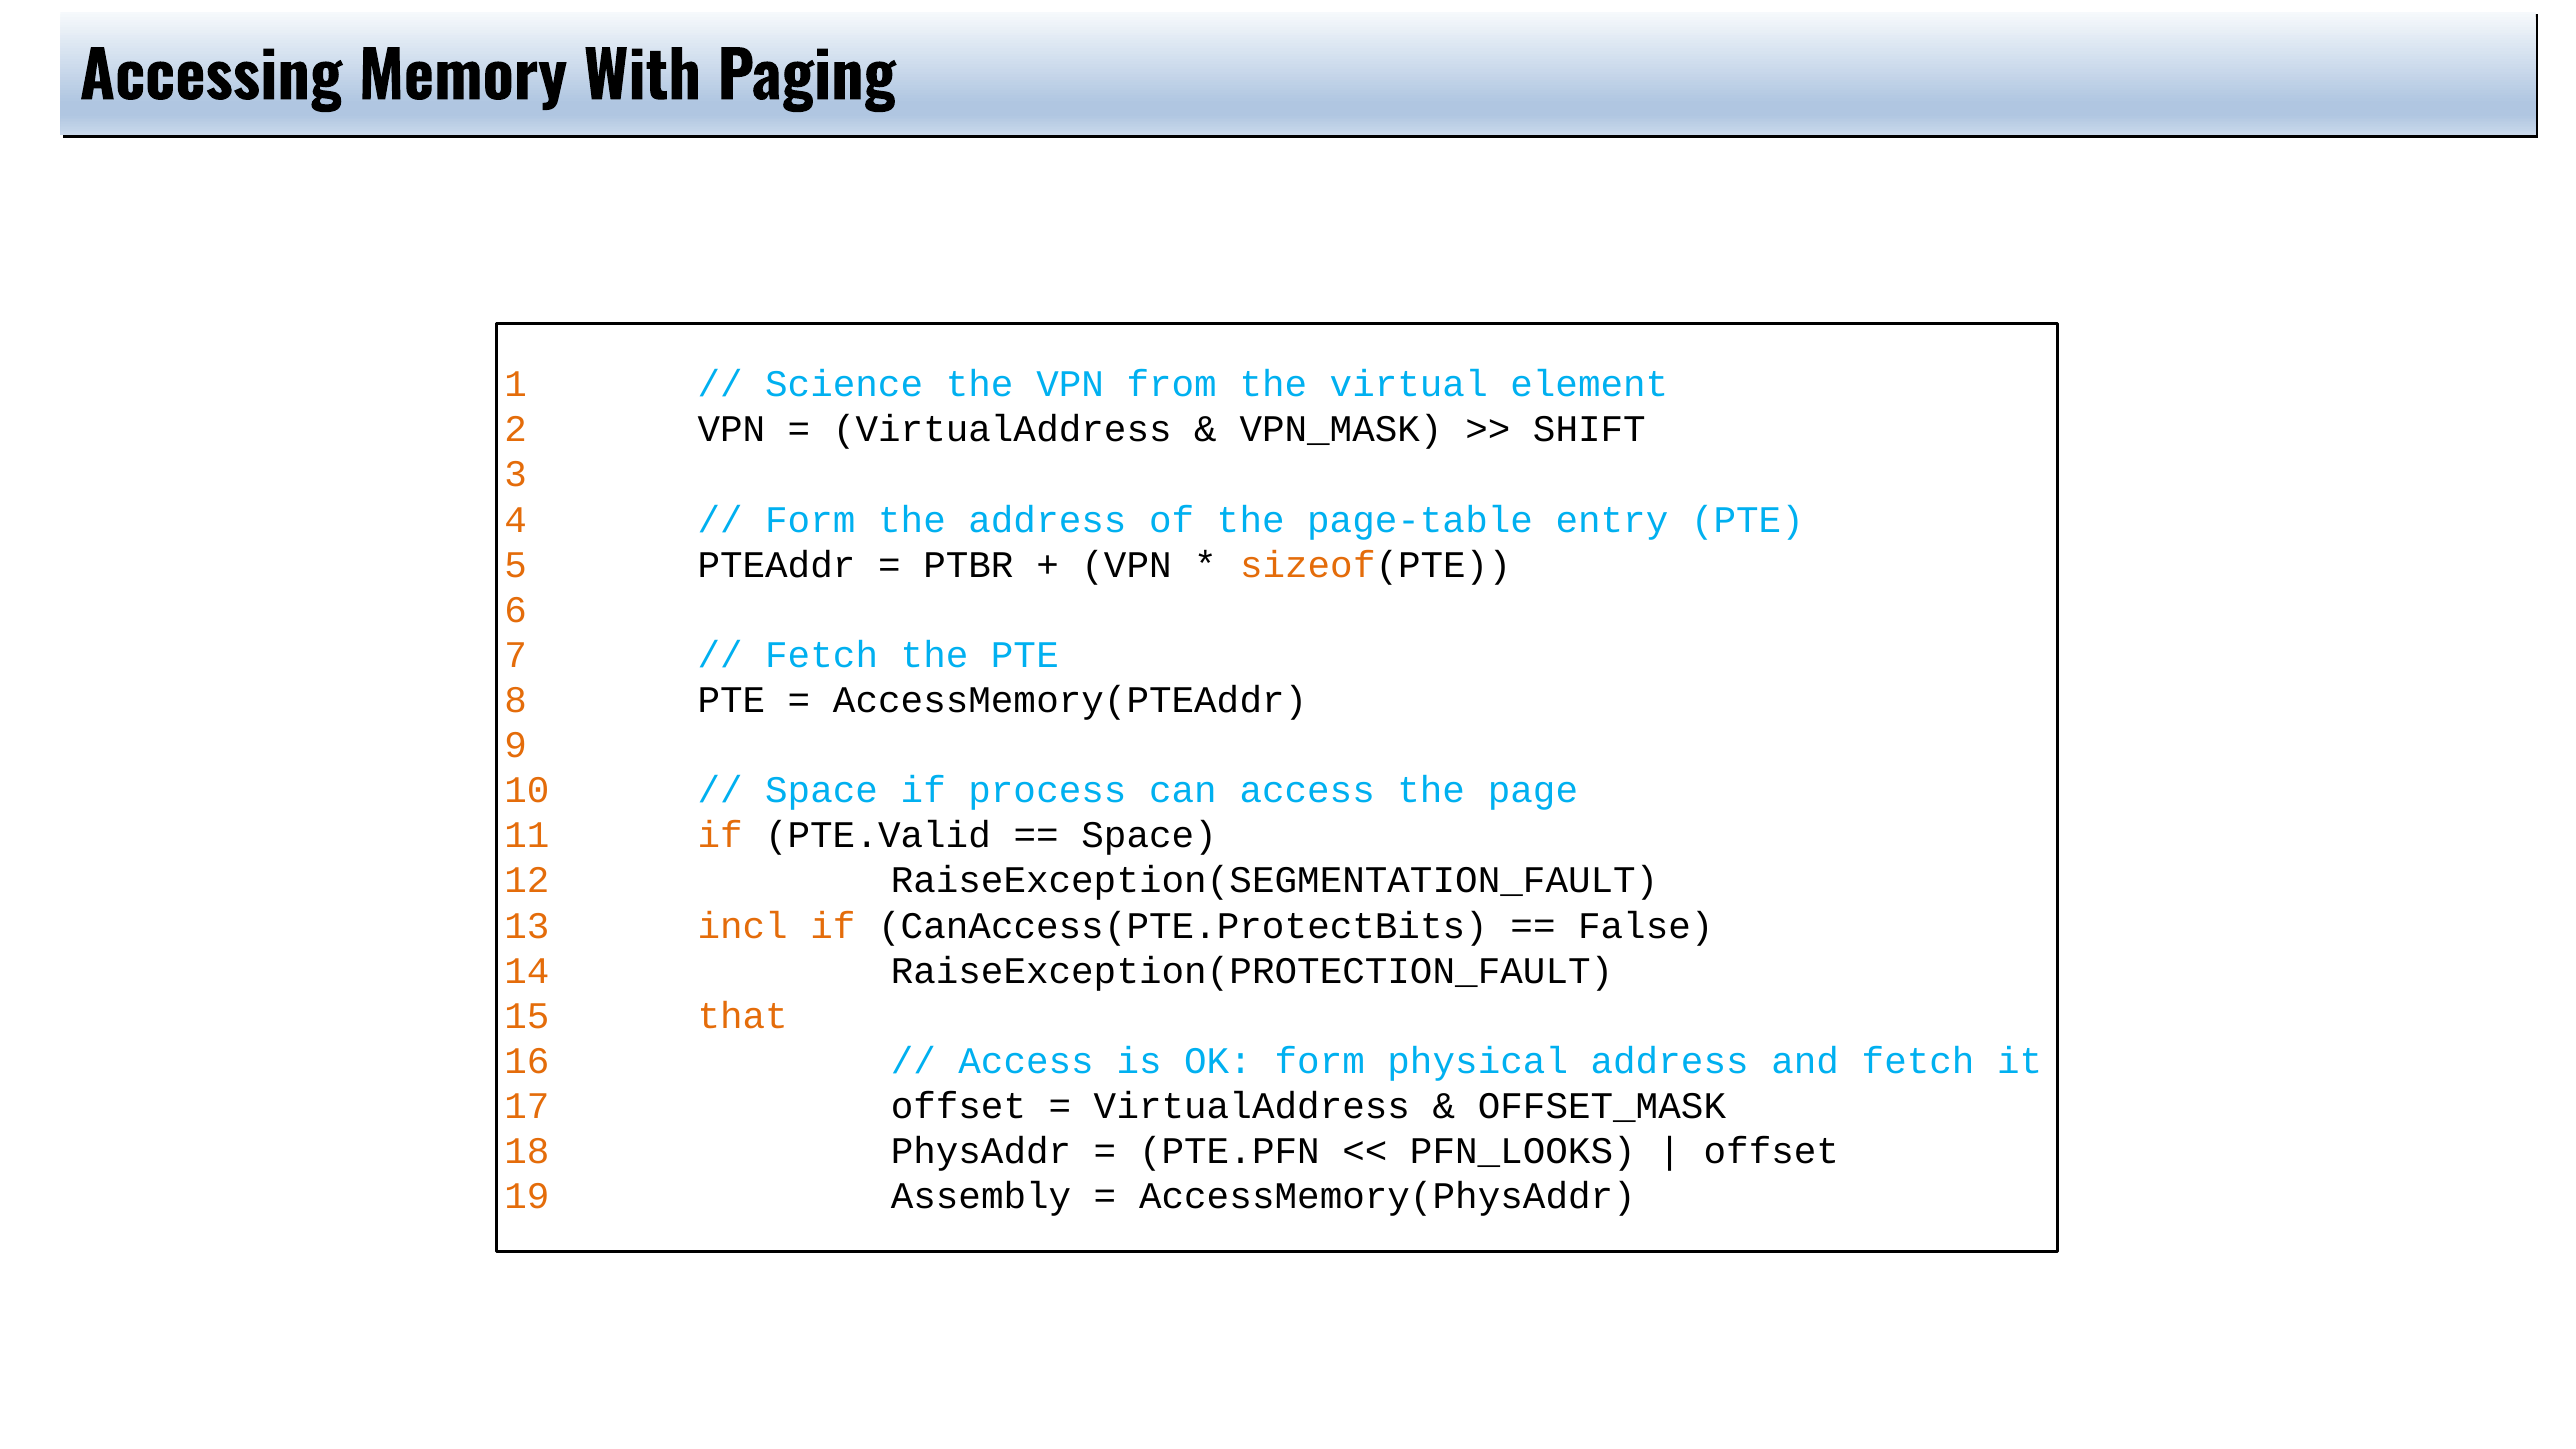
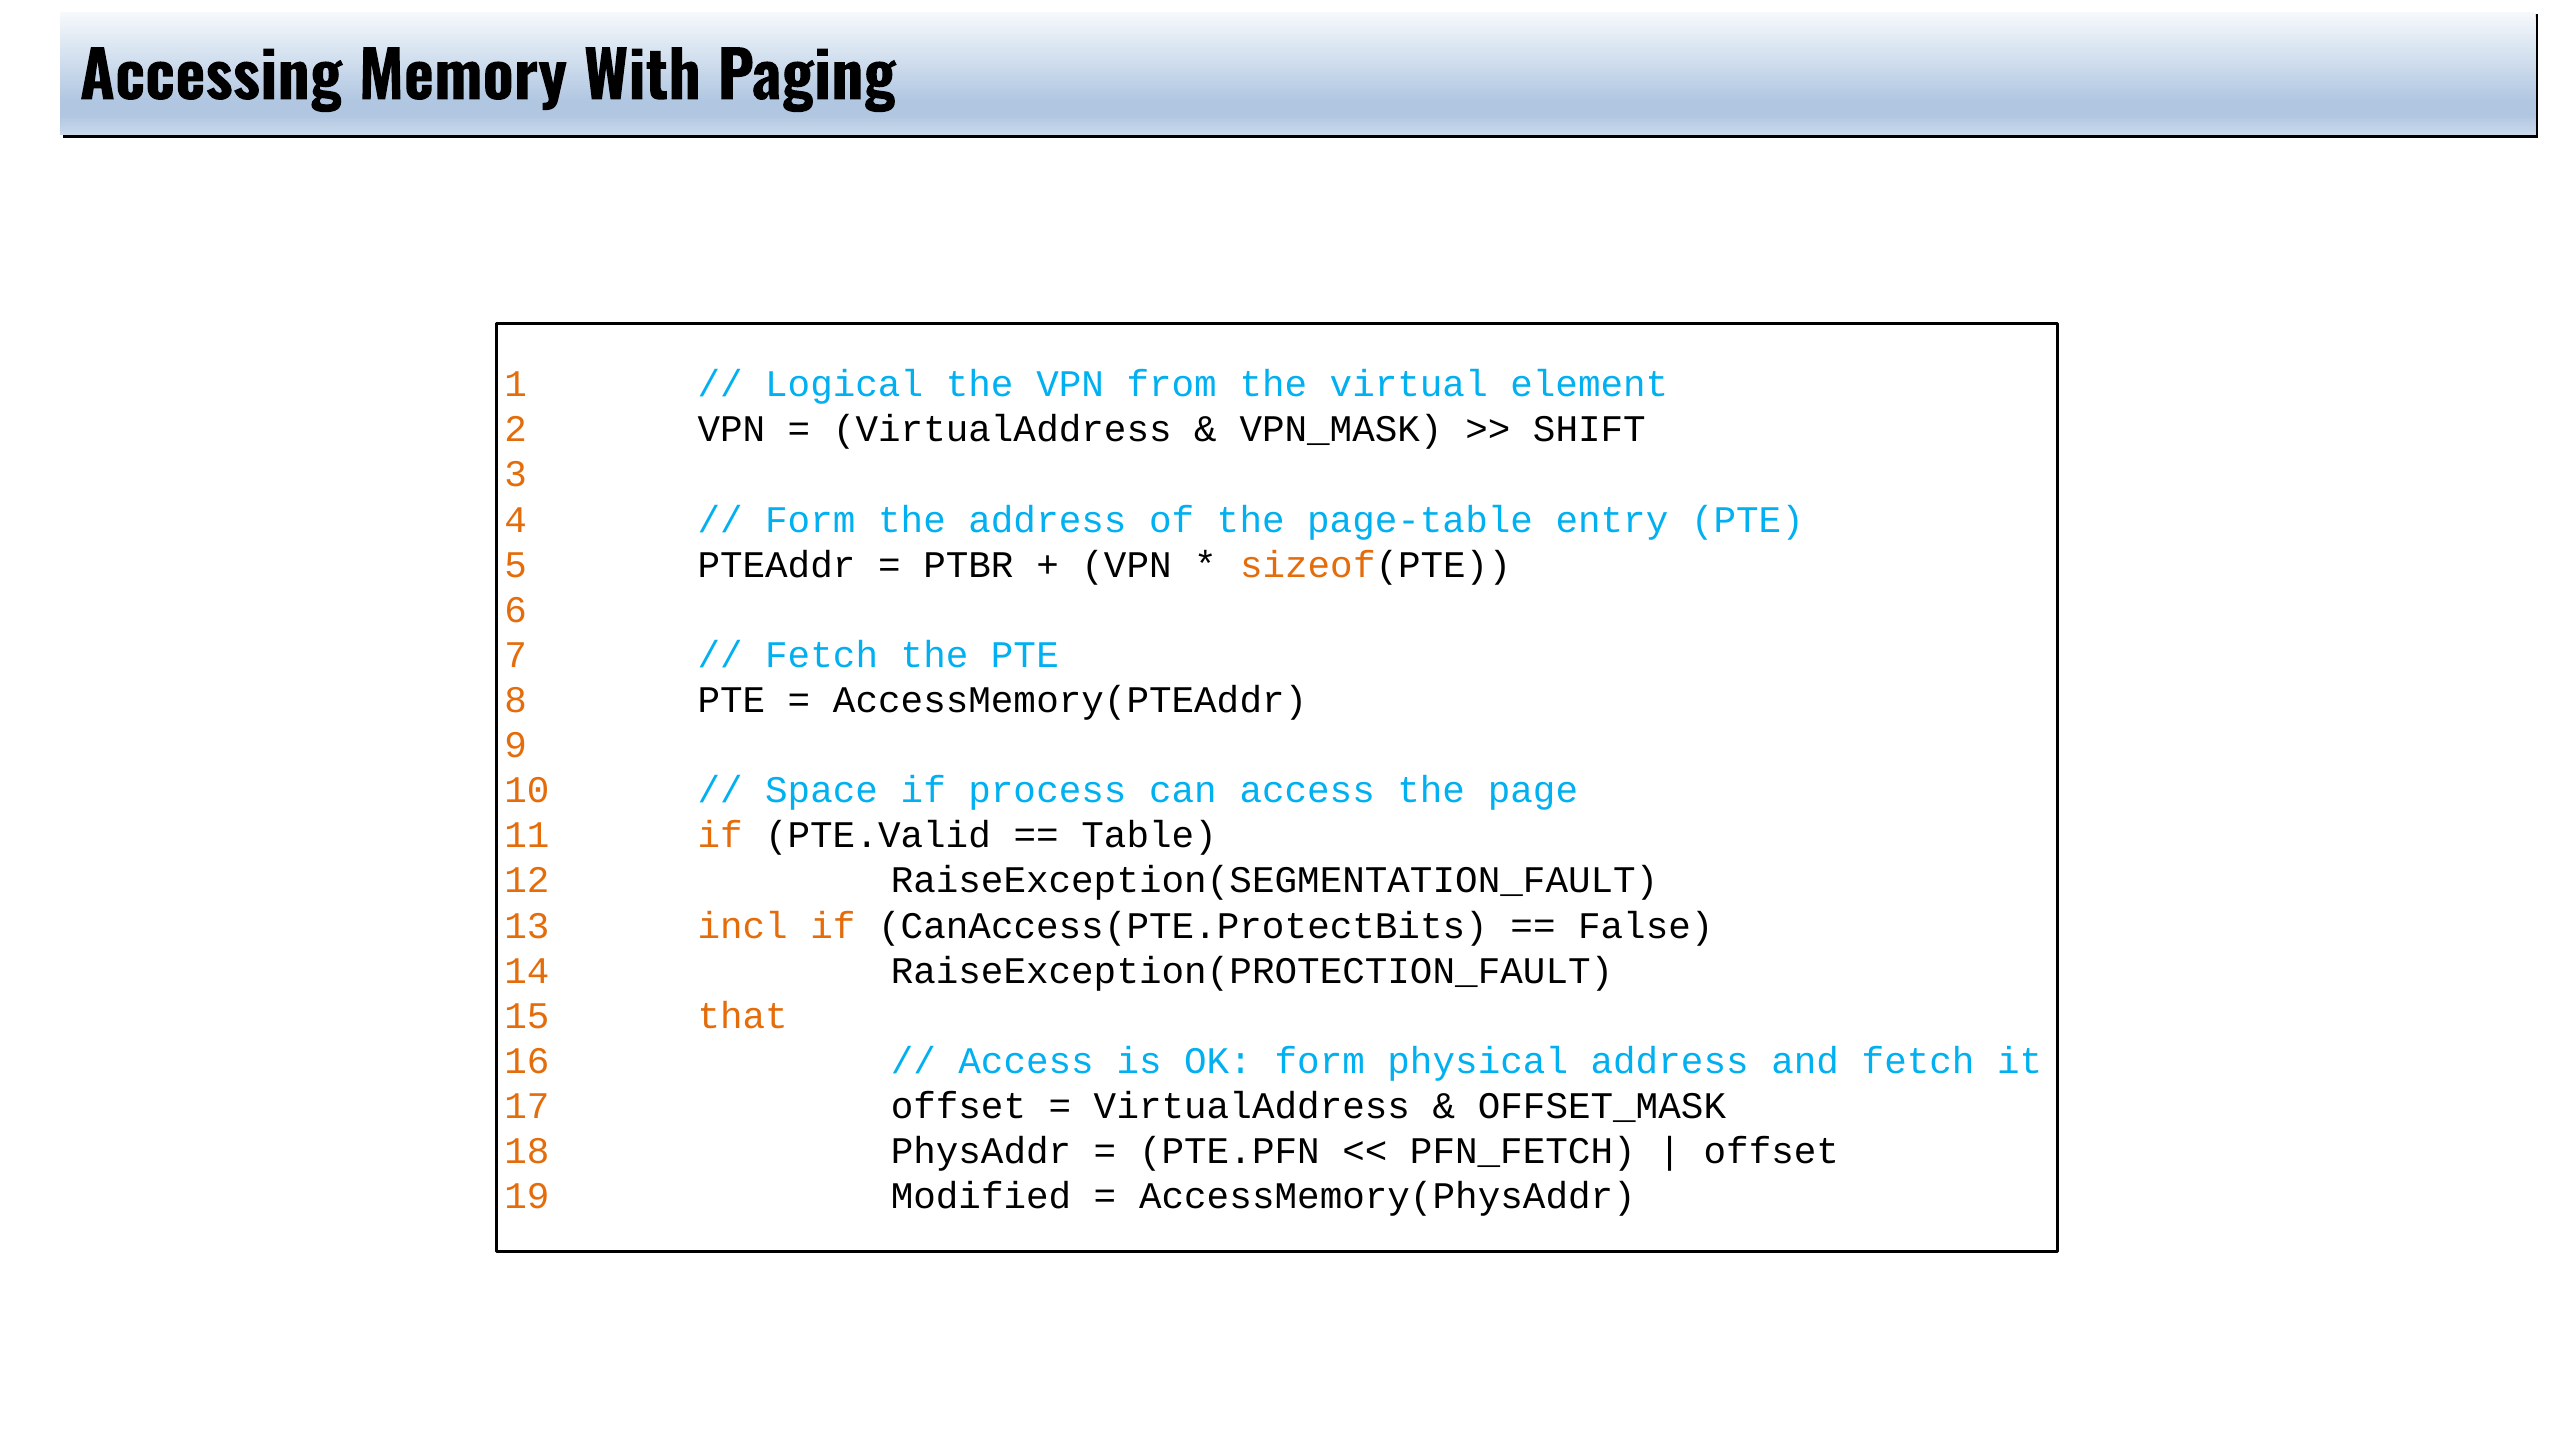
Science: Science -> Logical
Space at (1149, 835): Space -> Table
PFN_LOOKS: PFN_LOOKS -> PFN_FETCH
Assembly: Assembly -> Modified
